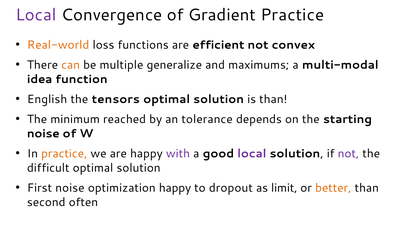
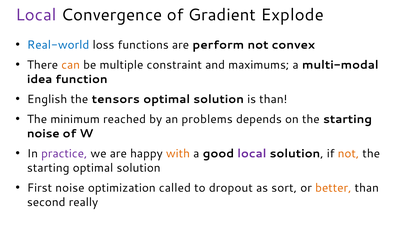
Gradient Practice: Practice -> Explode
Real-world colour: orange -> blue
efficient: efficient -> perform
generalize: generalize -> constraint
tolerance: tolerance -> problems
practice at (64, 154) colour: orange -> purple
with colour: purple -> orange
not at (348, 154) colour: purple -> orange
difficult at (48, 168): difficult -> starting
optimization happy: happy -> called
limit: limit -> sort
often: often -> really
